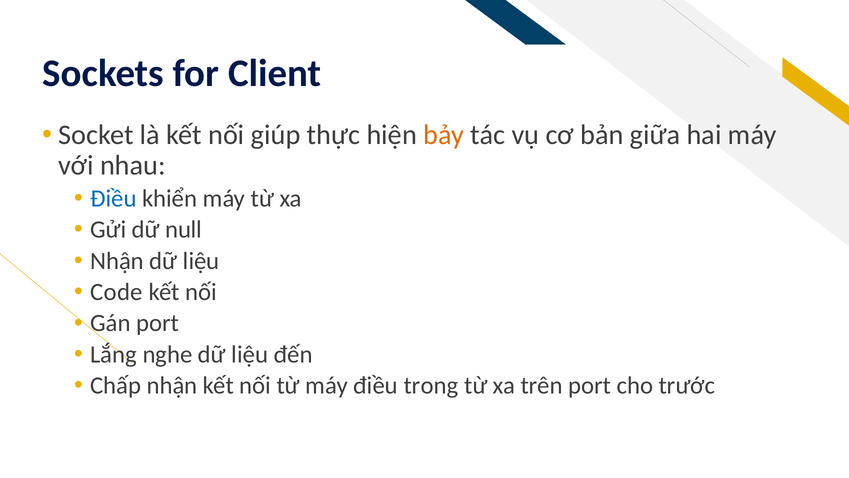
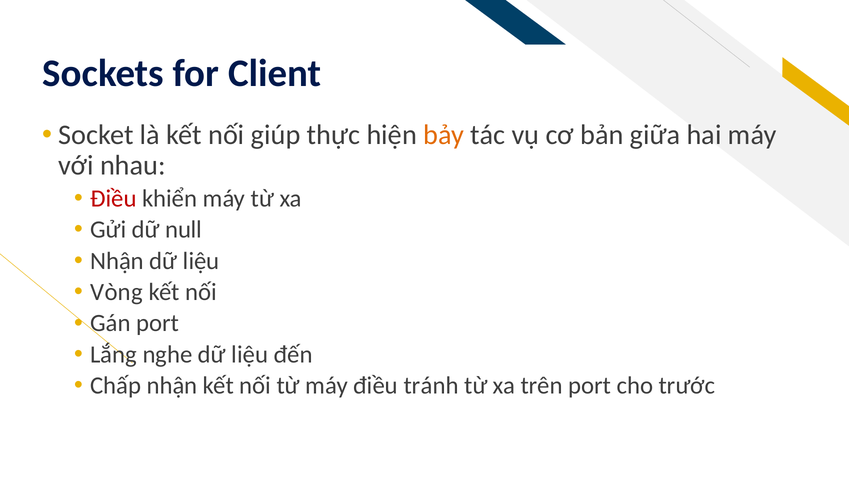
Điều at (113, 198) colour: blue -> red
Code: Code -> Vòng
trong: trong -> tránh
